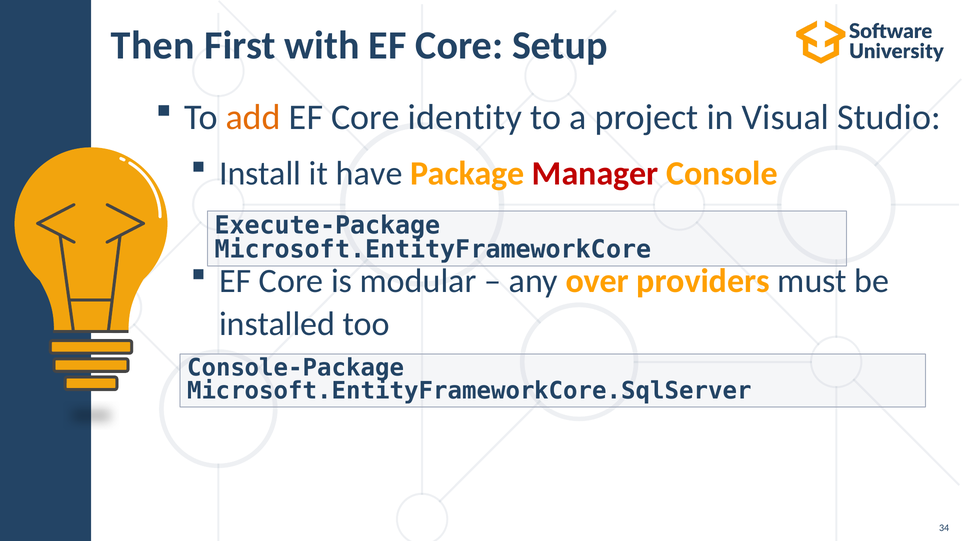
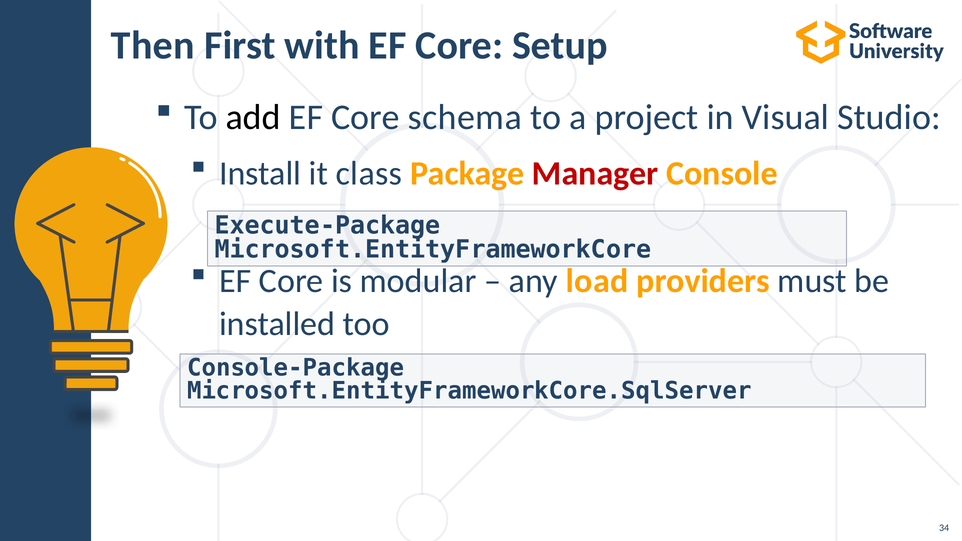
add colour: orange -> black
identity: identity -> schema
have: have -> class
over: over -> load
